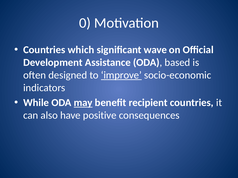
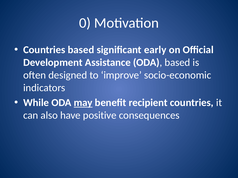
Countries which: which -> based
wave: wave -> early
improve underline: present -> none
